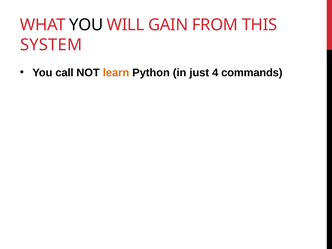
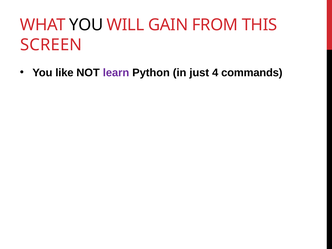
SYSTEM: SYSTEM -> SCREEN
call: call -> like
learn colour: orange -> purple
